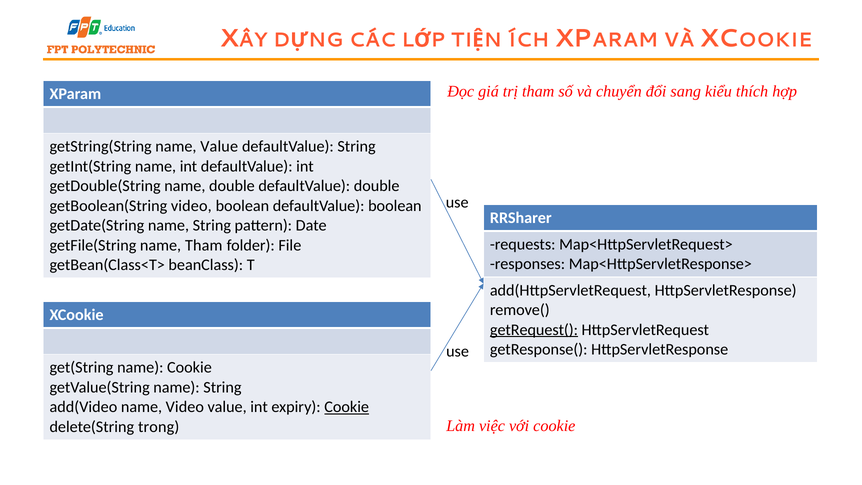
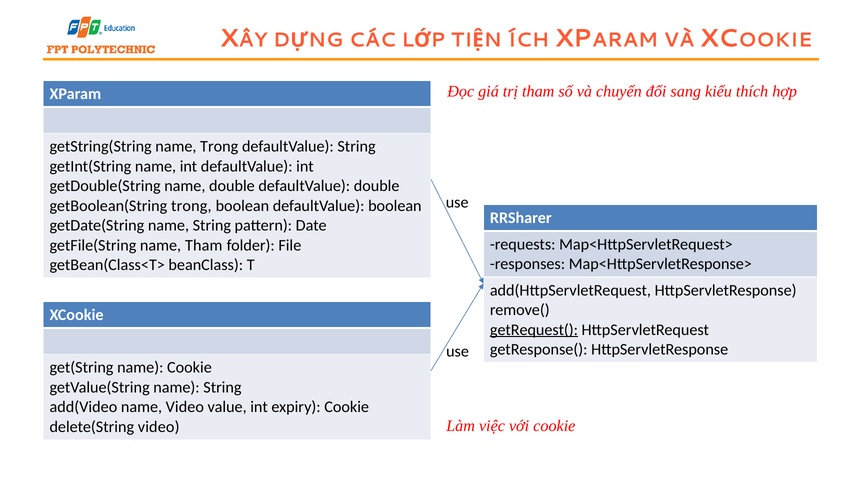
name Value: Value -> Trong
getBoolean(String video: video -> trong
Cookie at (347, 407) underline: present -> none
delete(String trong: trong -> video
